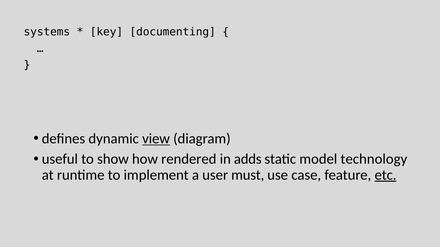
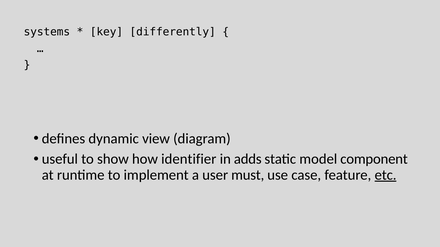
documenting: documenting -> differently
view underline: present -> none
rendered: rendered -> identifier
technology: technology -> component
